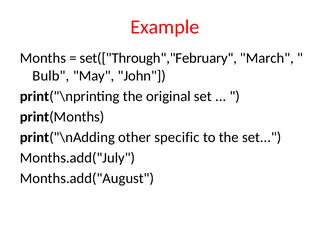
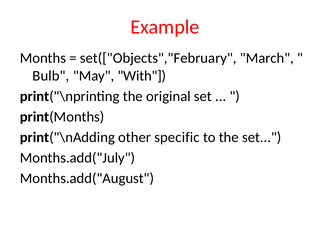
set(["Through","February: set(["Through","February -> set(["Objects","February
John: John -> With
